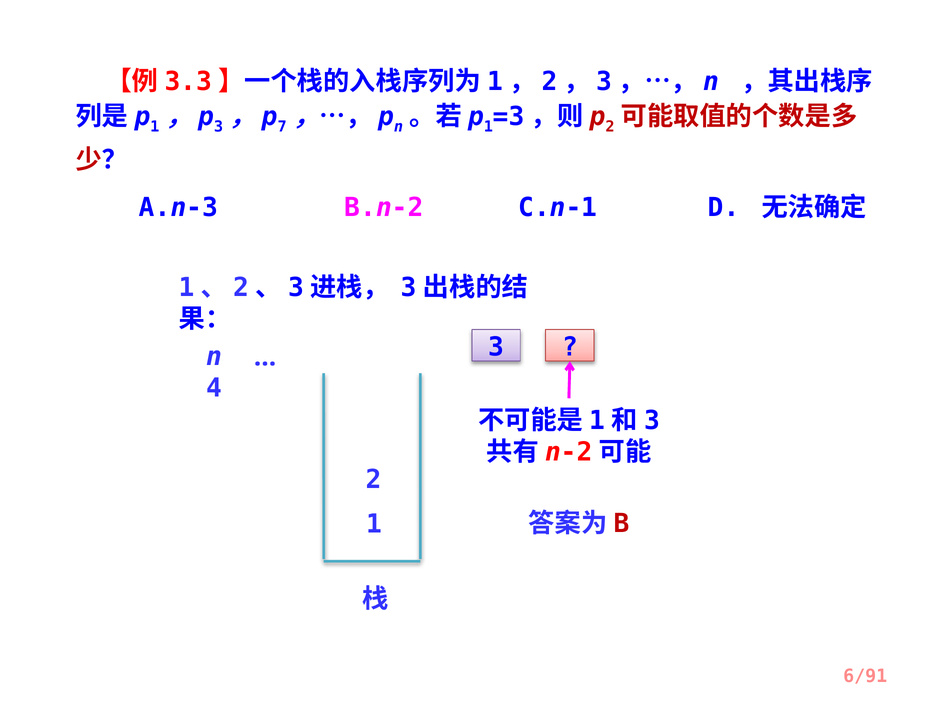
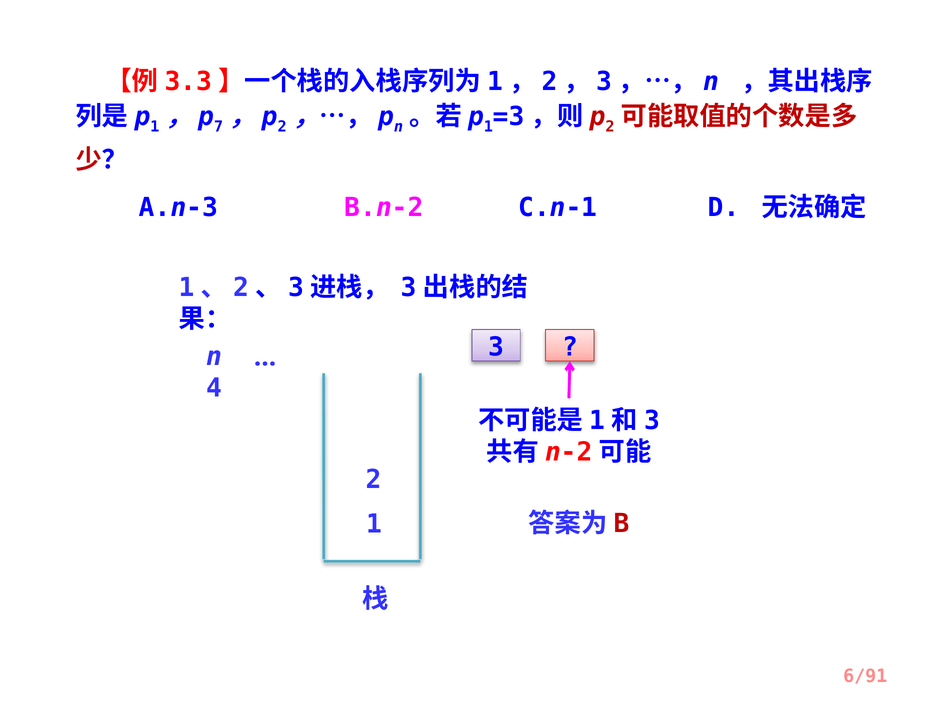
3 at (218, 127): 3 -> 7
7 at (282, 127): 7 -> 2
